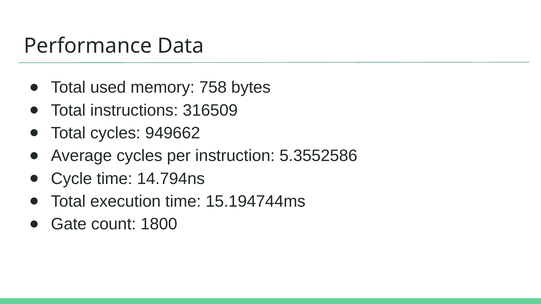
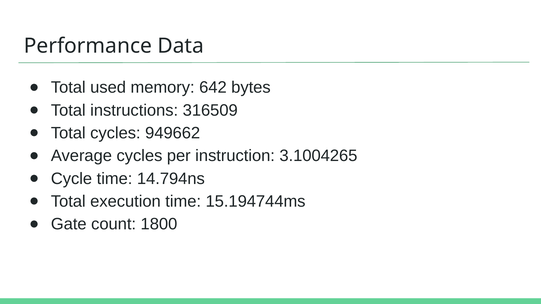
758: 758 -> 642
5.3552586: 5.3552586 -> 3.1004265
